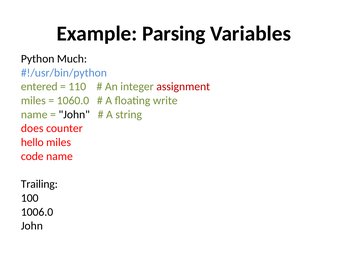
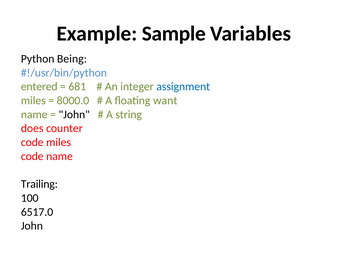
Parsing: Parsing -> Sample
Much: Much -> Being
110: 110 -> 681
assignment colour: red -> blue
1060.0: 1060.0 -> 8000.0
write: write -> want
hello at (32, 142): hello -> code
1006.0: 1006.0 -> 6517.0
